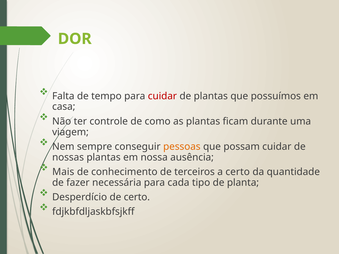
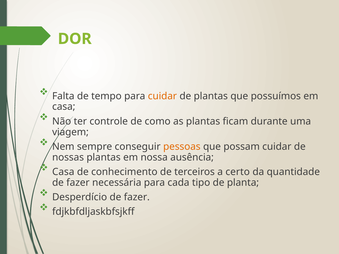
cuidar at (162, 96) colour: red -> orange
Mais at (63, 172): Mais -> Casa
Desperdício de certo: certo -> fazer
